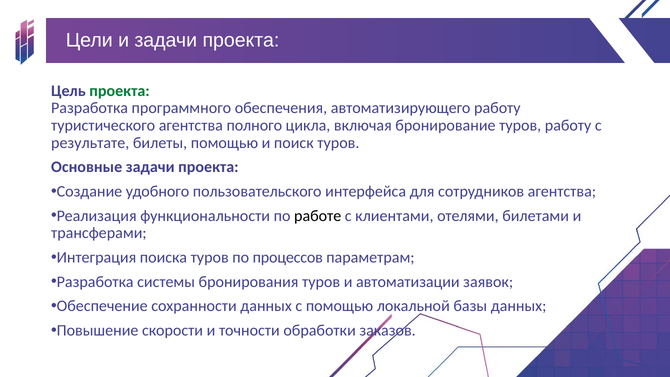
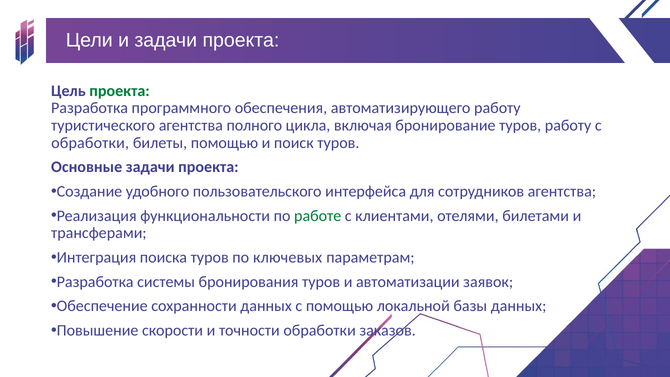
результате at (90, 143): результате -> обработки
работе colour: black -> green
процессов: процессов -> ключевых
